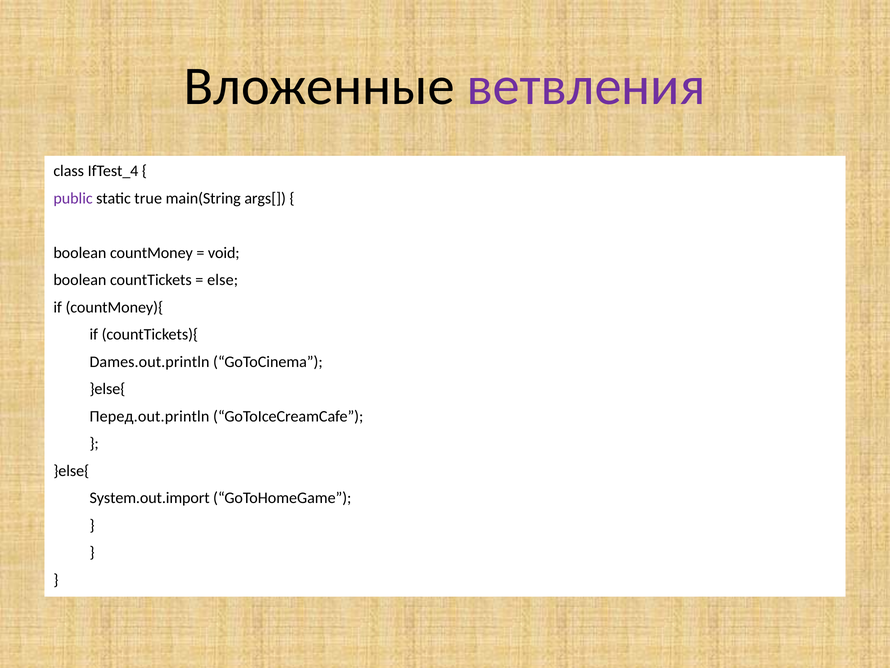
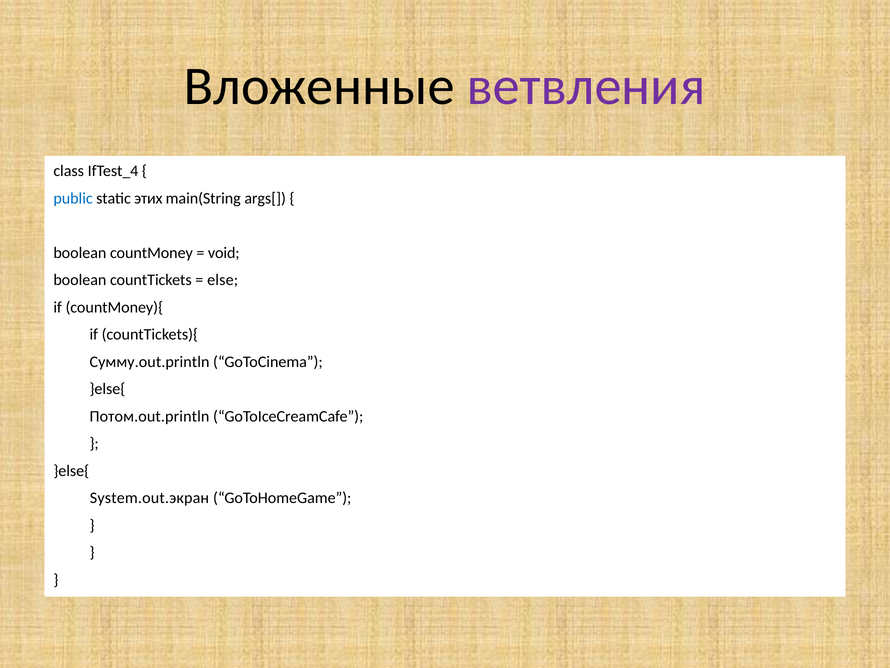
public colour: purple -> blue
true: true -> этих
Dames.out.println: Dames.out.println -> Сумму.out.println
Перед.out.println: Перед.out.println -> Потом.out.println
System.out.import: System.out.import -> System.out.экран
